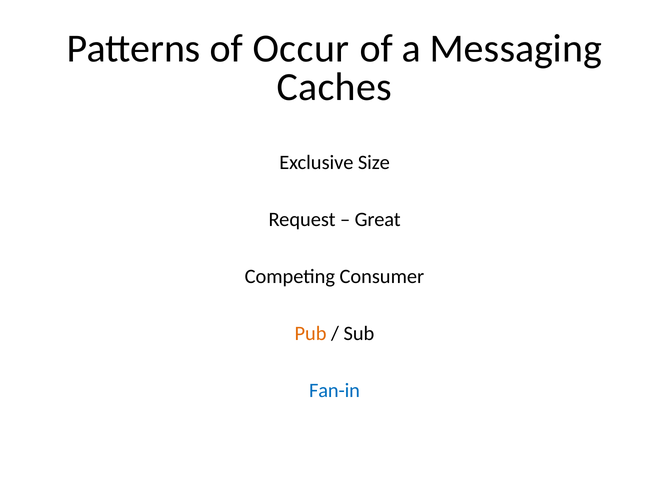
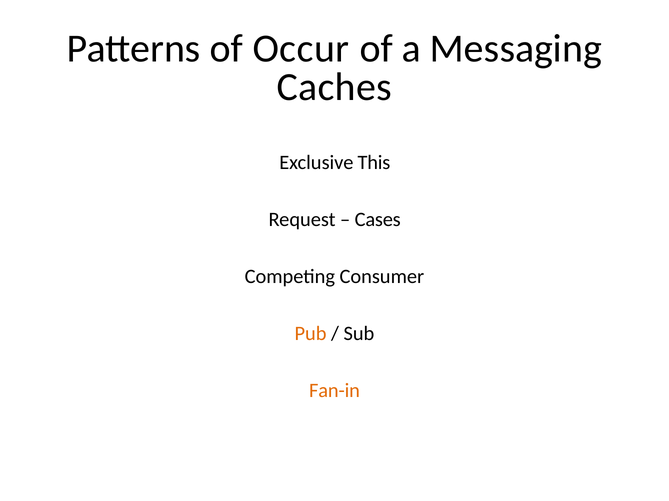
Size: Size -> This
Great: Great -> Cases
Fan-in colour: blue -> orange
